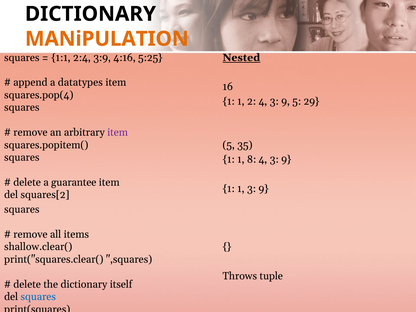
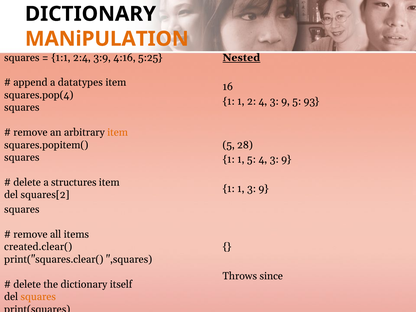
29: 29 -> 93
item at (118, 132) colour: purple -> orange
35: 35 -> 28
1 8: 8 -> 5
guarantee: guarantee -> structures
shallow.clear(: shallow.clear( -> created.clear(
tuple: tuple -> since
squares at (38, 297) colour: blue -> orange
